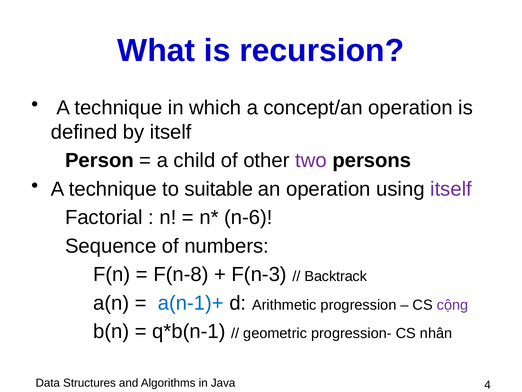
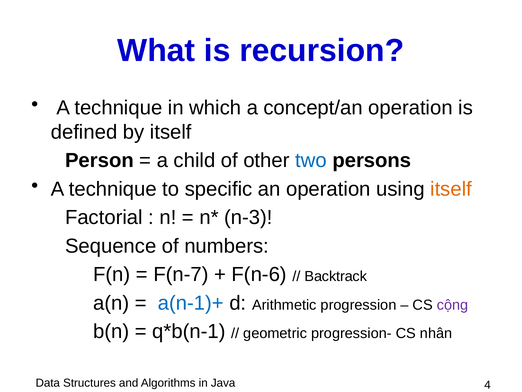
two colour: purple -> blue
suitable: suitable -> specific
itself at (451, 189) colour: purple -> orange
n-6: n-6 -> n-3
F(n-8: F(n-8 -> F(n-7
F(n-3: F(n-3 -> F(n-6
